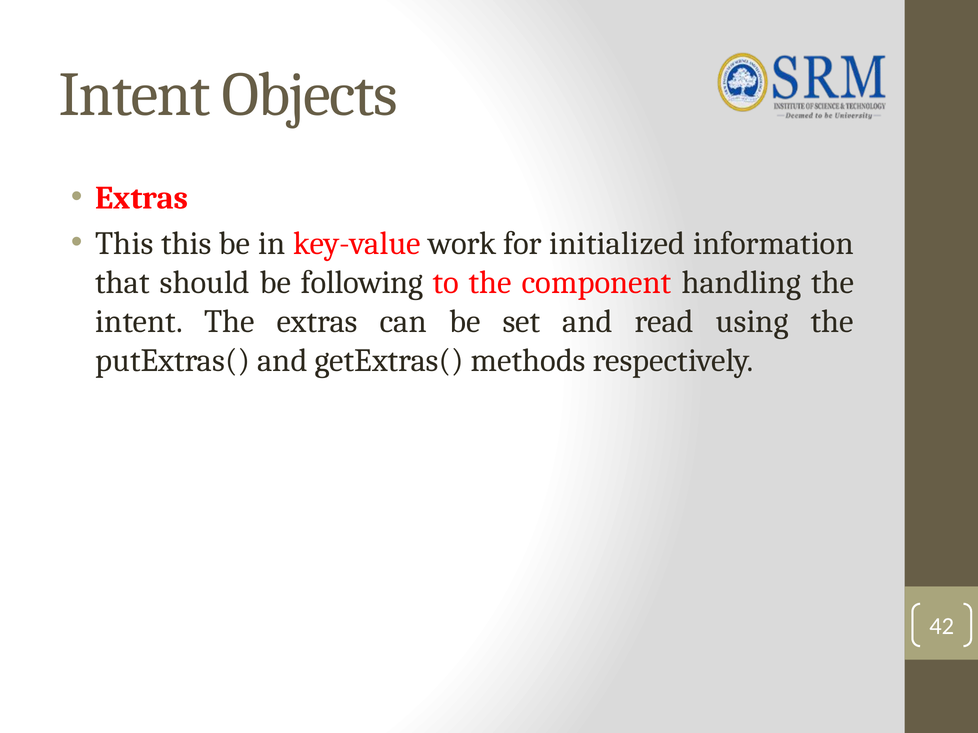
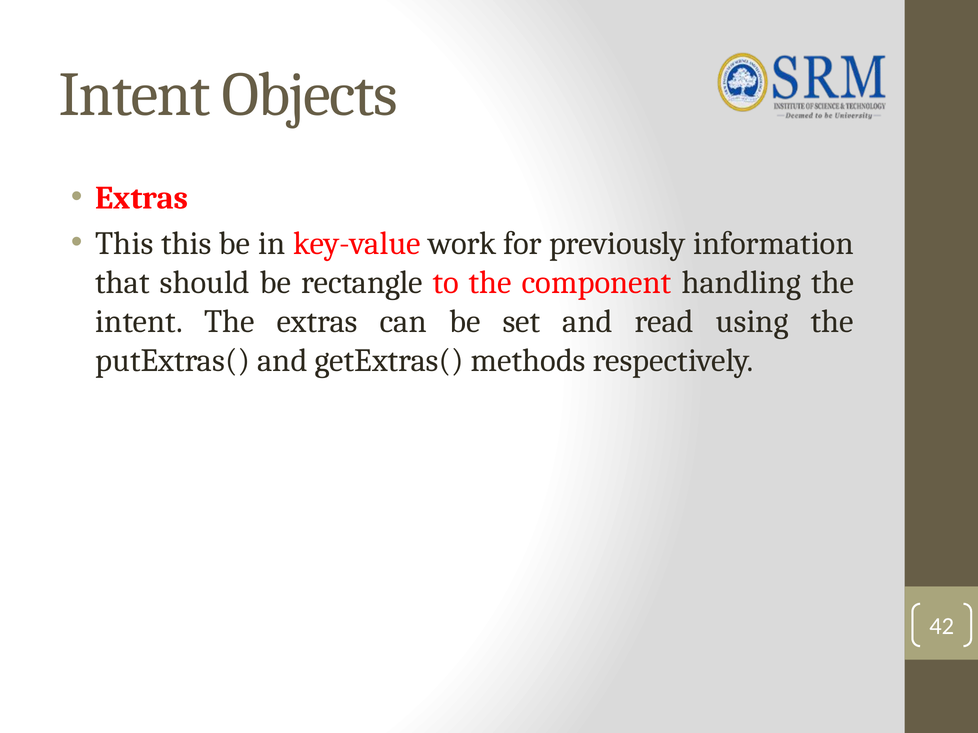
initialized: initialized -> previously
following: following -> rectangle
